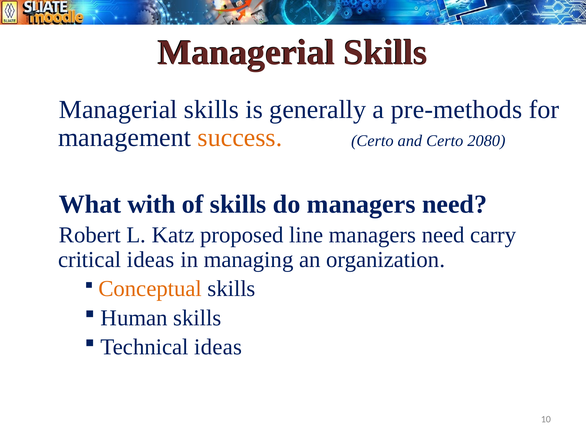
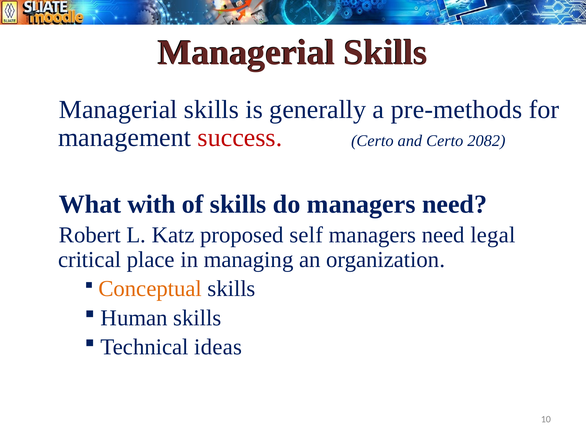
success colour: orange -> red
2080: 2080 -> 2082
line: line -> self
carry: carry -> legal
critical ideas: ideas -> place
